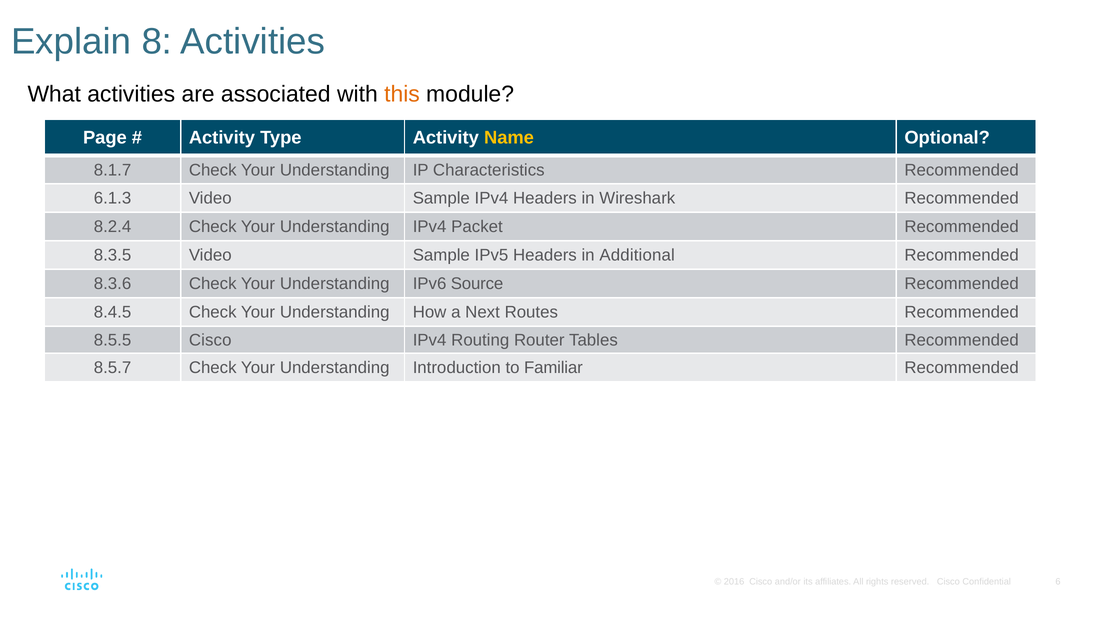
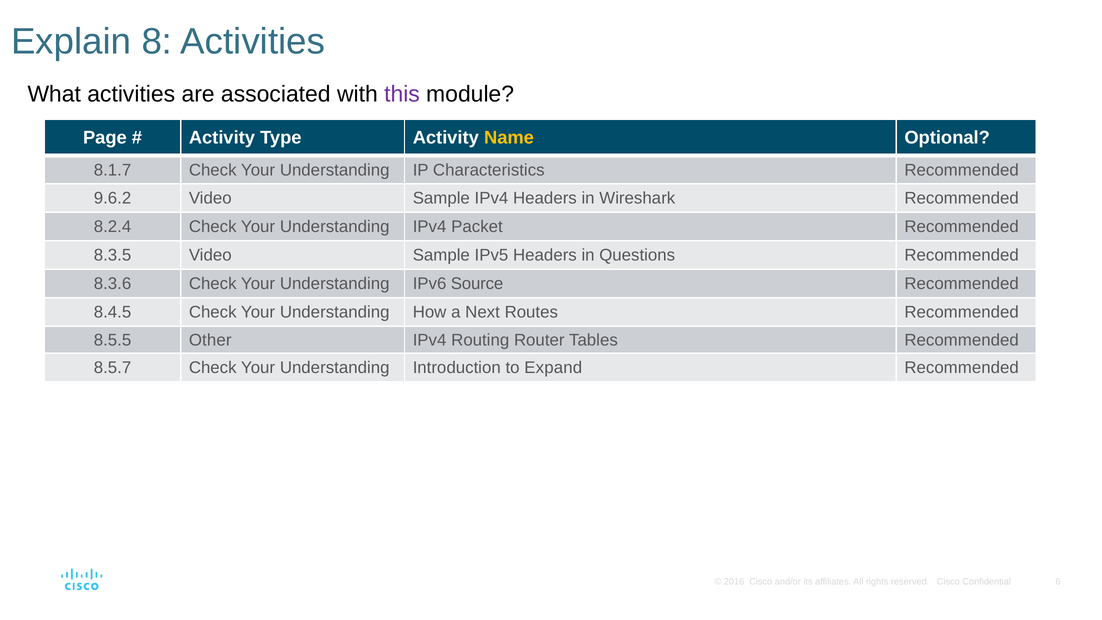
this colour: orange -> purple
6.1.3: 6.1.3 -> 9.6.2
Additional: Additional -> Questions
8.5.5 Cisco: Cisco -> Other
Familiar: Familiar -> Expand
